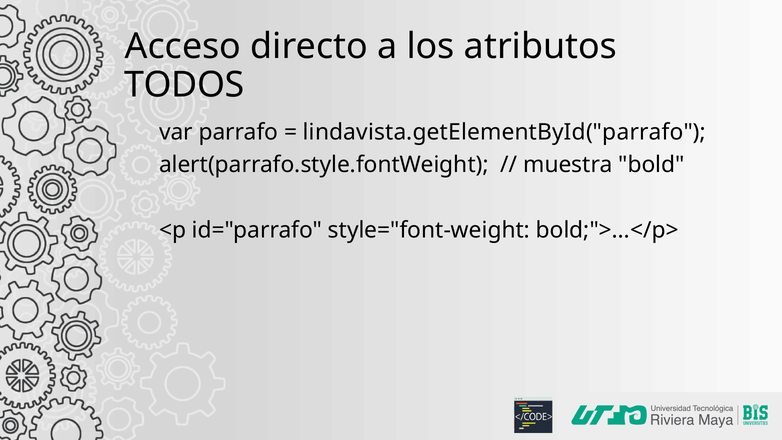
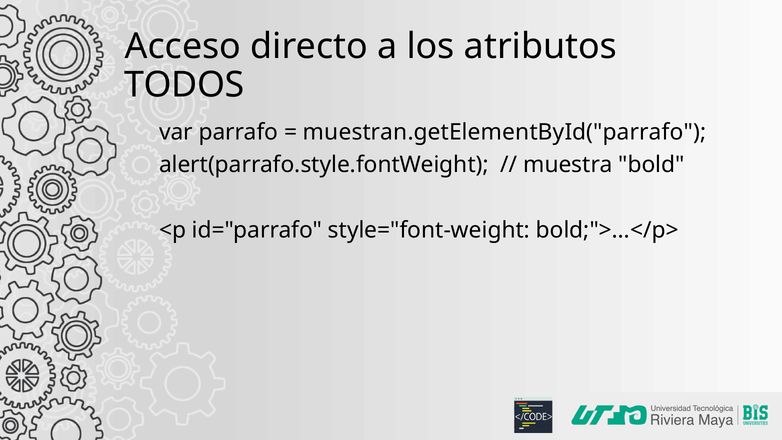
lindavista.getElementById("parrafo: lindavista.getElementById("parrafo -> muestran.getElementById("parrafo
